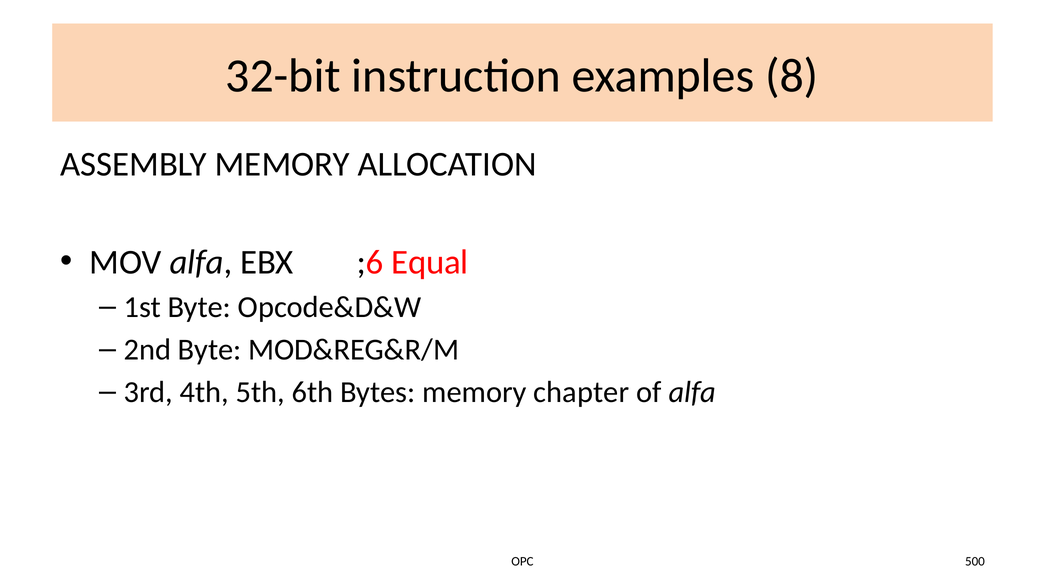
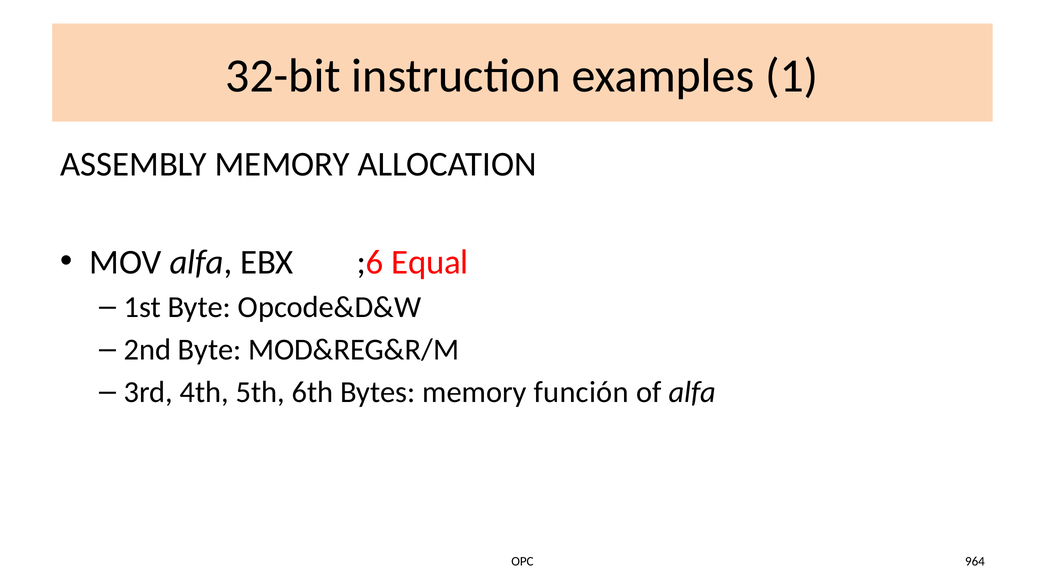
8: 8 -> 1
chapter: chapter -> función
500: 500 -> 964
